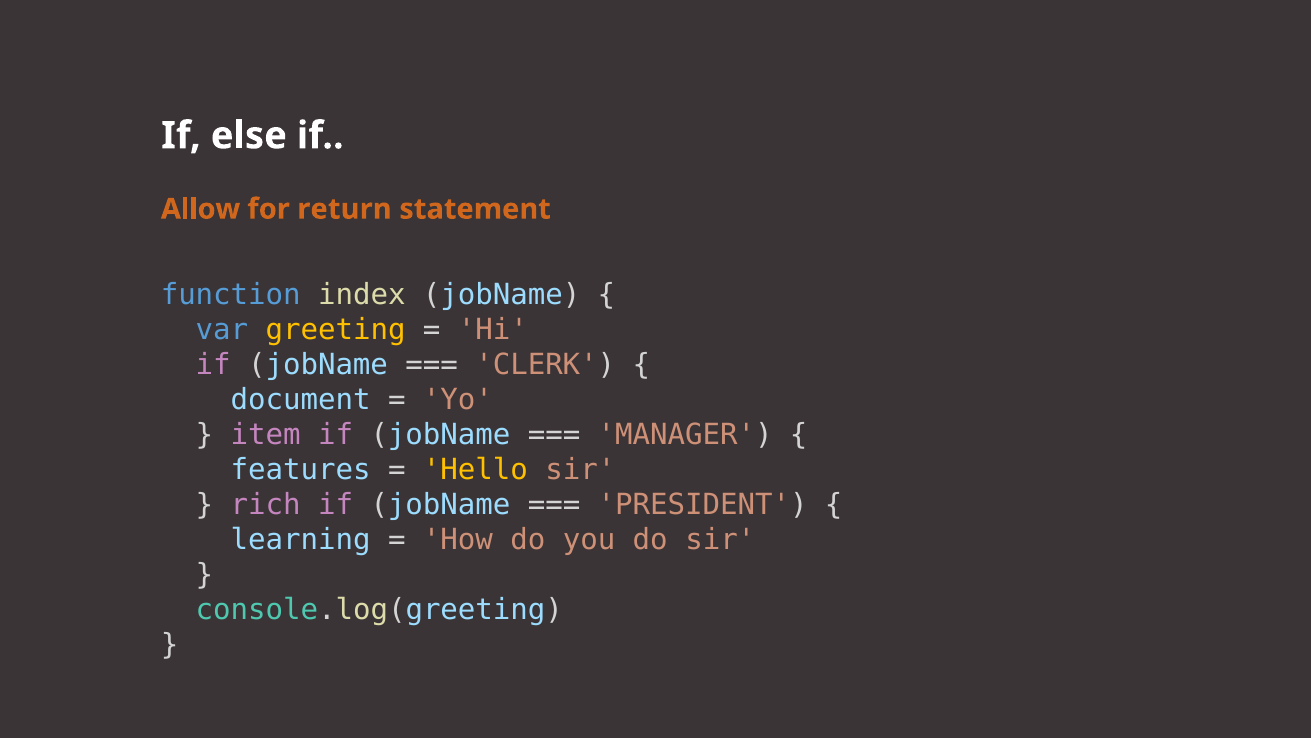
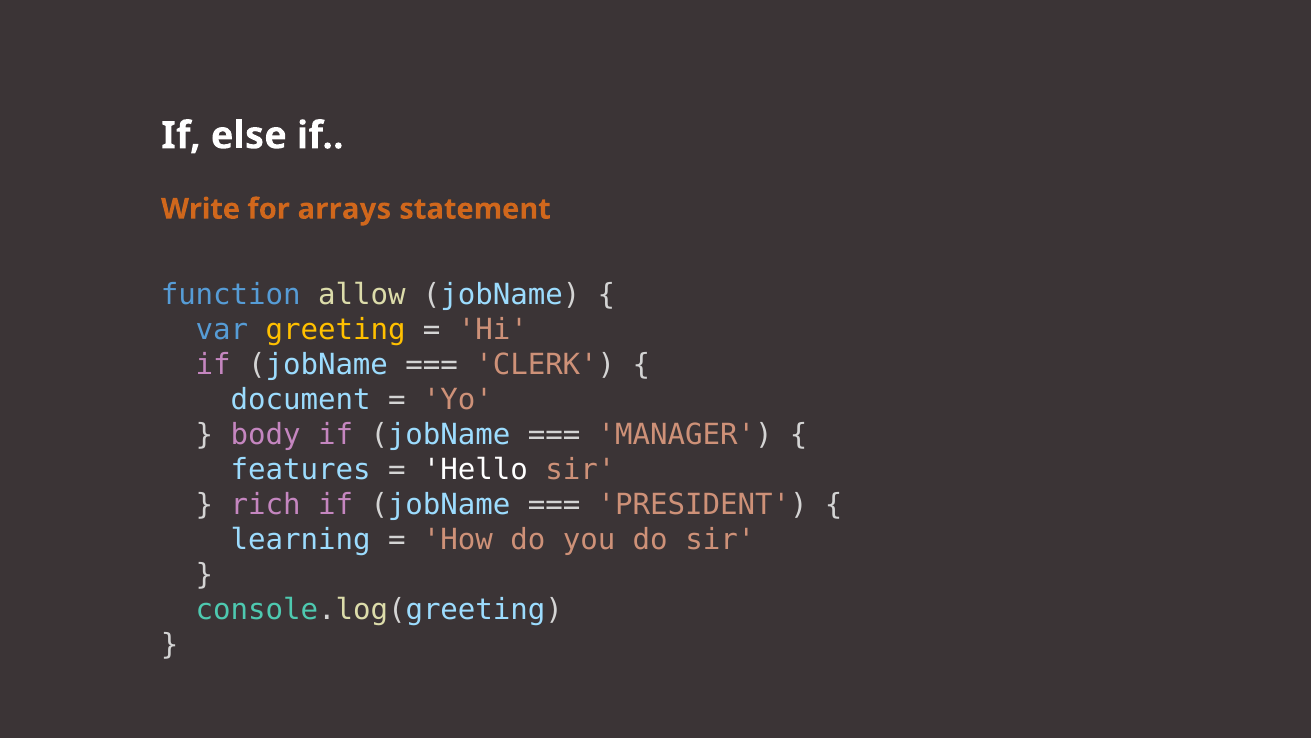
Allow: Allow -> Write
return: return -> arrays
index: index -> allow
item: item -> body
Hello colour: yellow -> white
